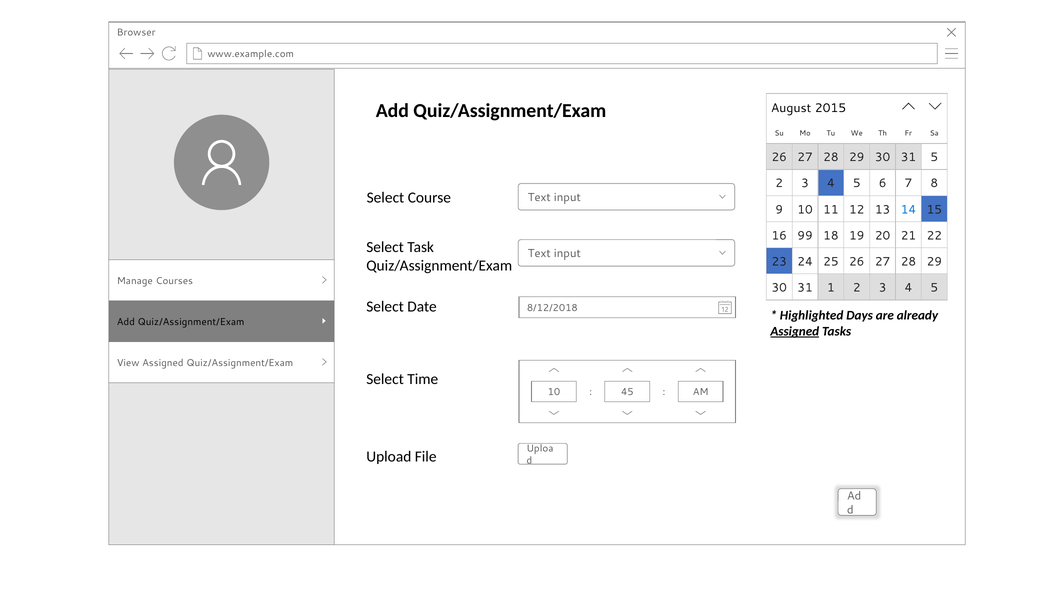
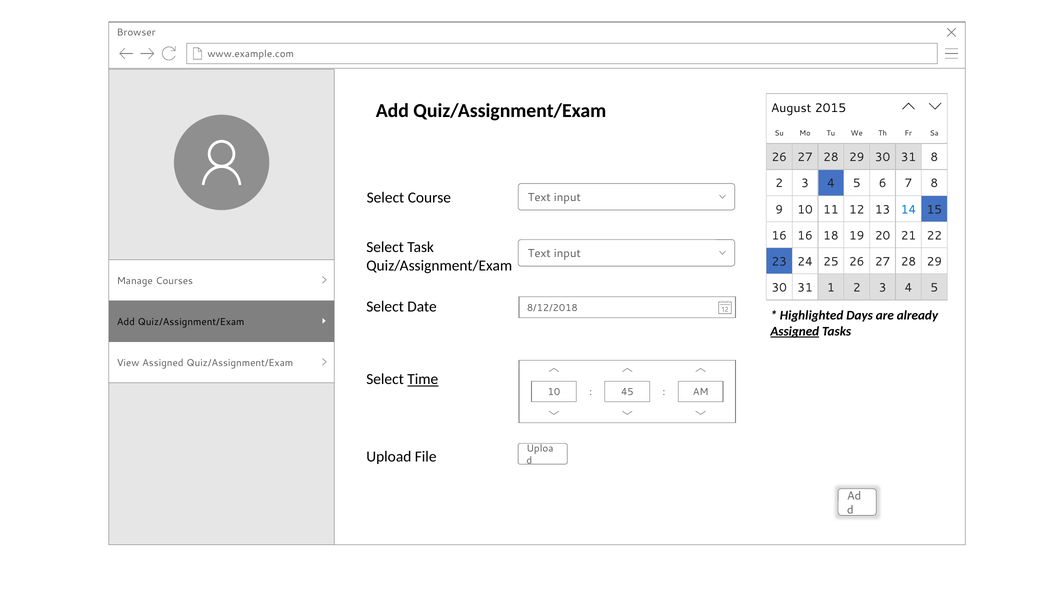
31 5: 5 -> 8
16 99: 99 -> 16
Time underline: none -> present
